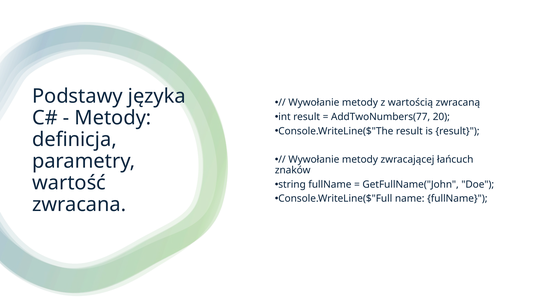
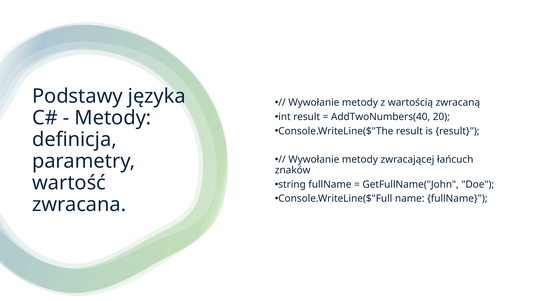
AddTwoNumbers(77: AddTwoNumbers(77 -> AddTwoNumbers(40
